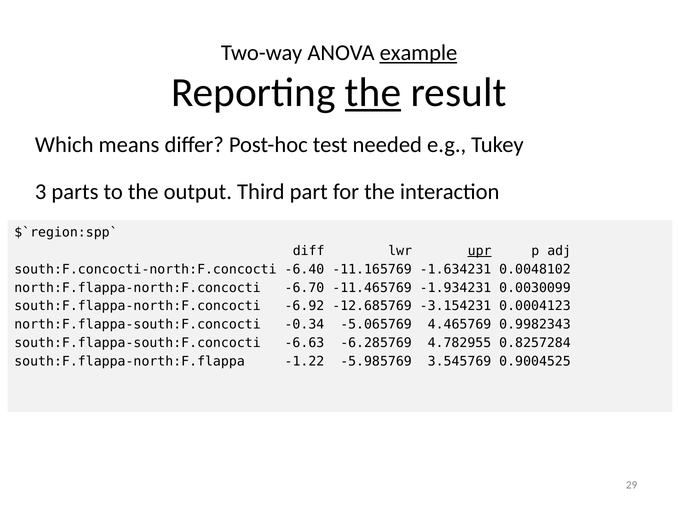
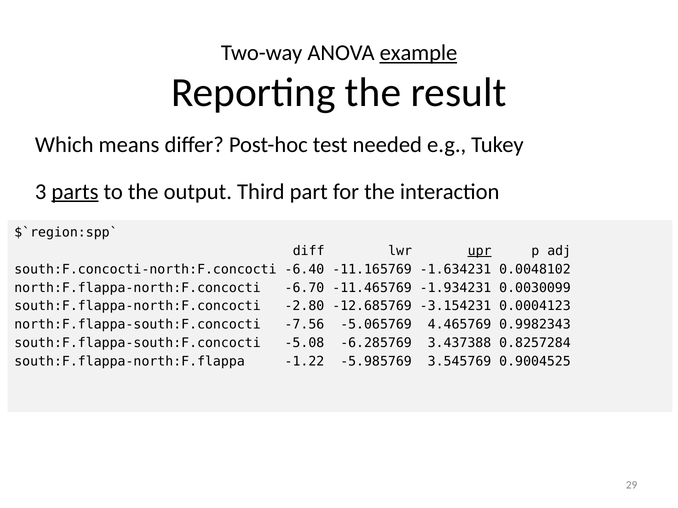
the at (373, 93) underline: present -> none
parts underline: none -> present
-6.92: -6.92 -> -2.80
-0.34: -0.34 -> -7.56
-6.63: -6.63 -> -5.08
4.782955: 4.782955 -> 3.437388
